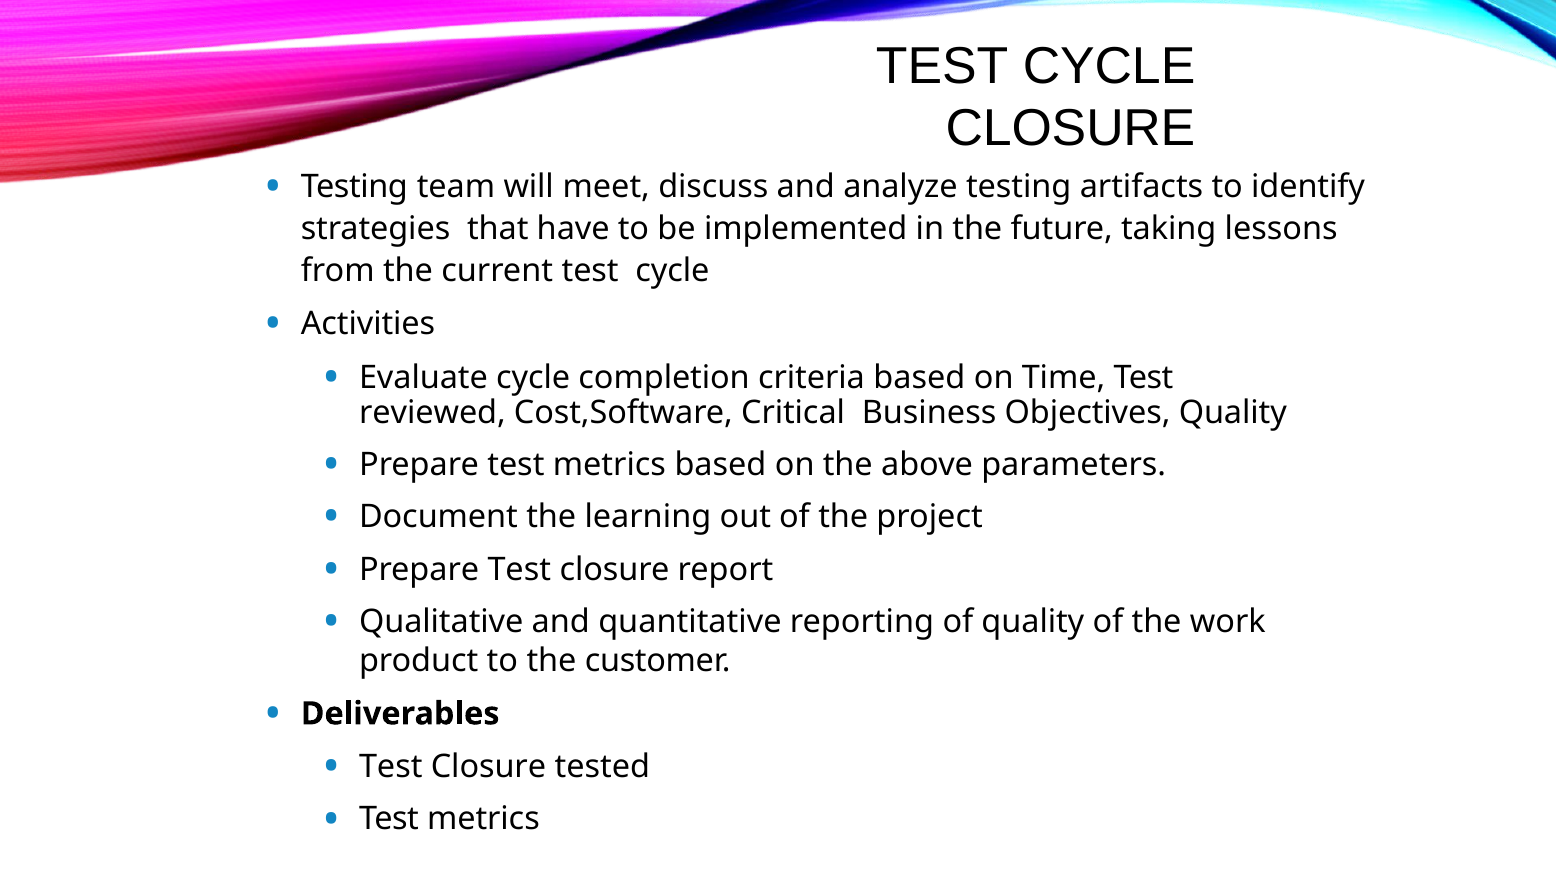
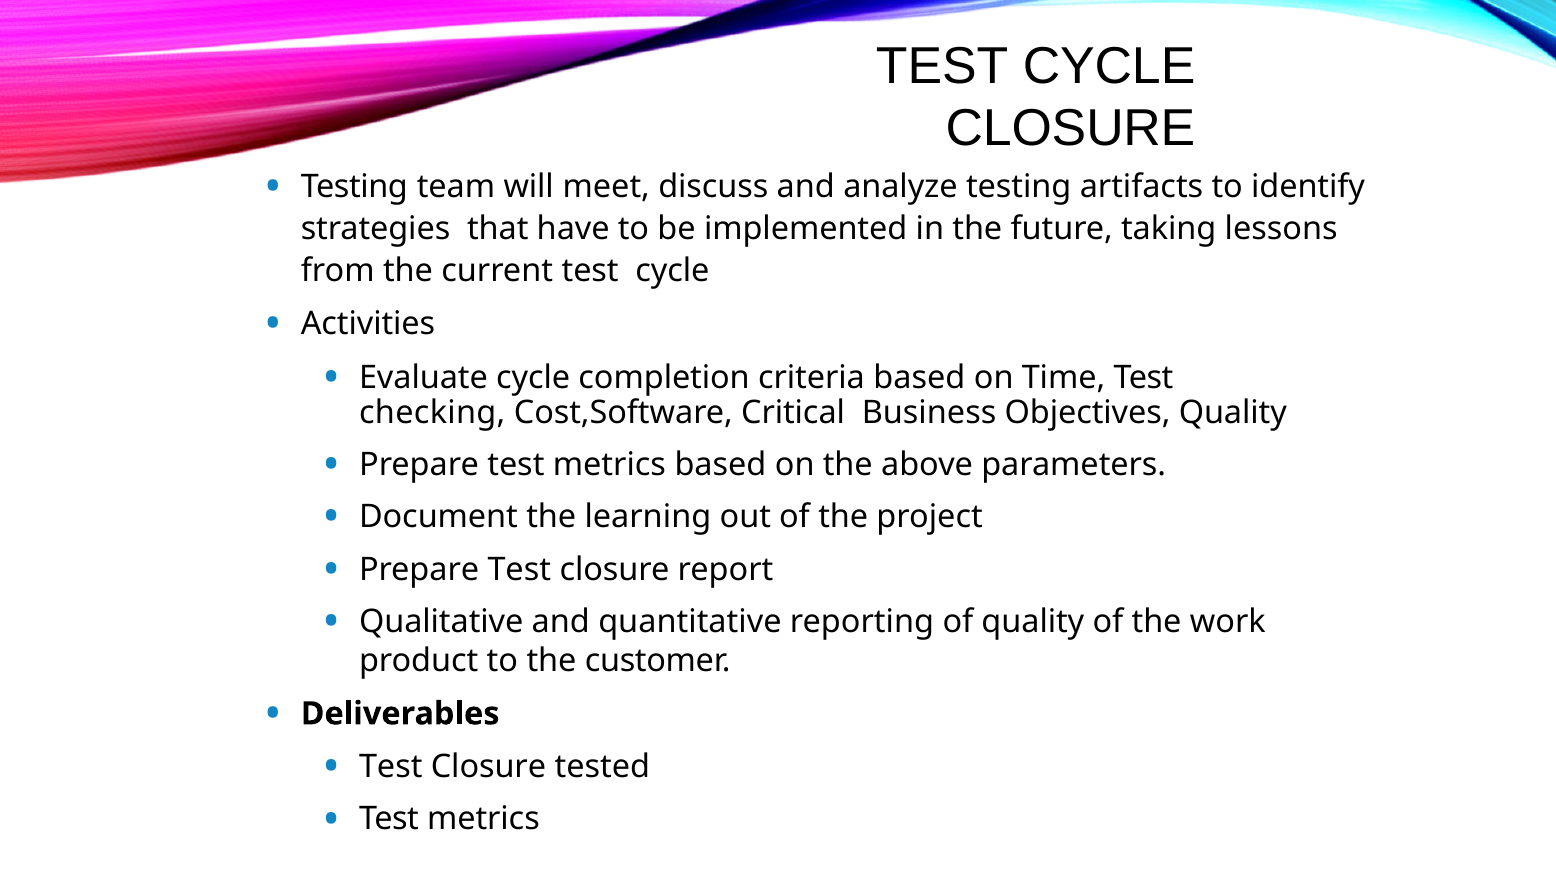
reviewed: reviewed -> checking
